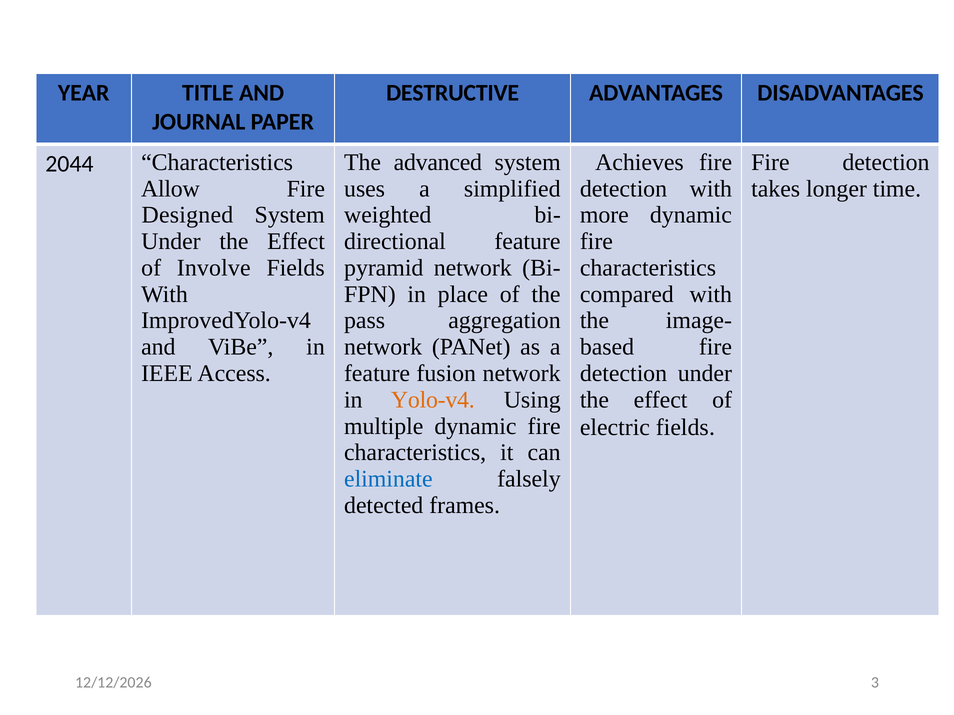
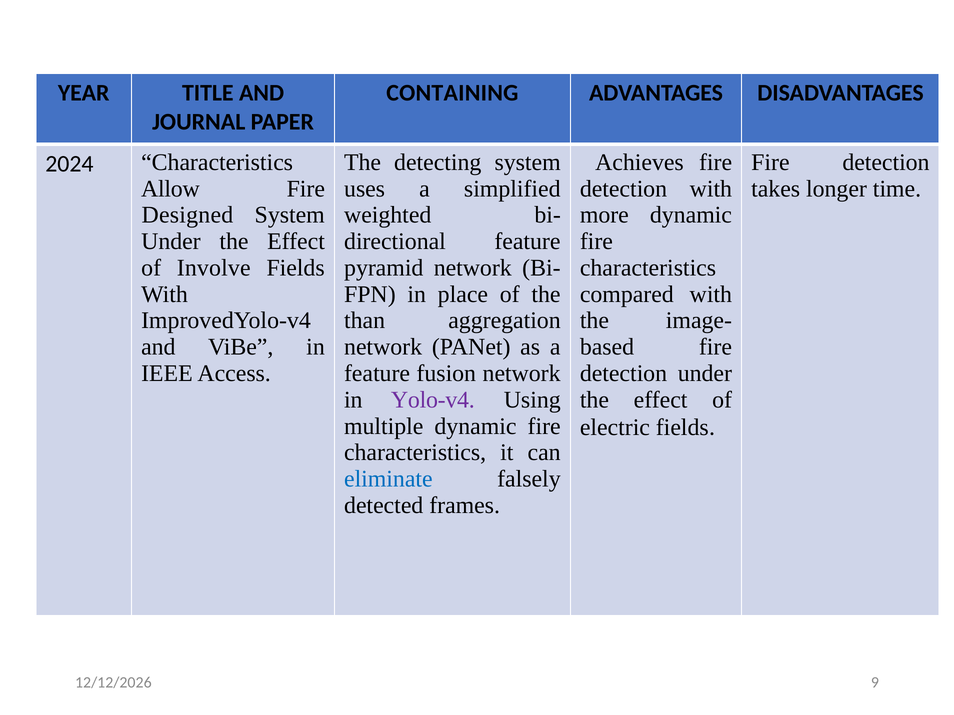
DESTRUCTIVE: DESTRUCTIVE -> CONTAINING
advanced: advanced -> detecting
2044: 2044 -> 2024
pass: pass -> than
Yolo-v4 colour: orange -> purple
3: 3 -> 9
